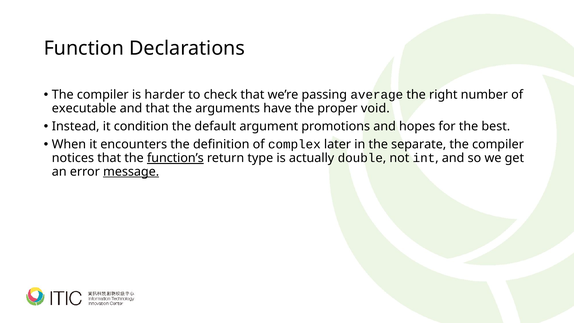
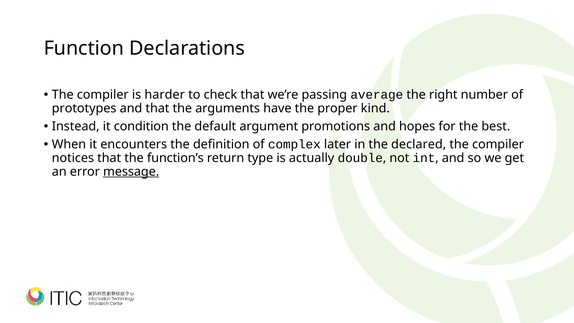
executable: executable -> prototypes
void: void -> kind
separate: separate -> declared
function’s underline: present -> none
